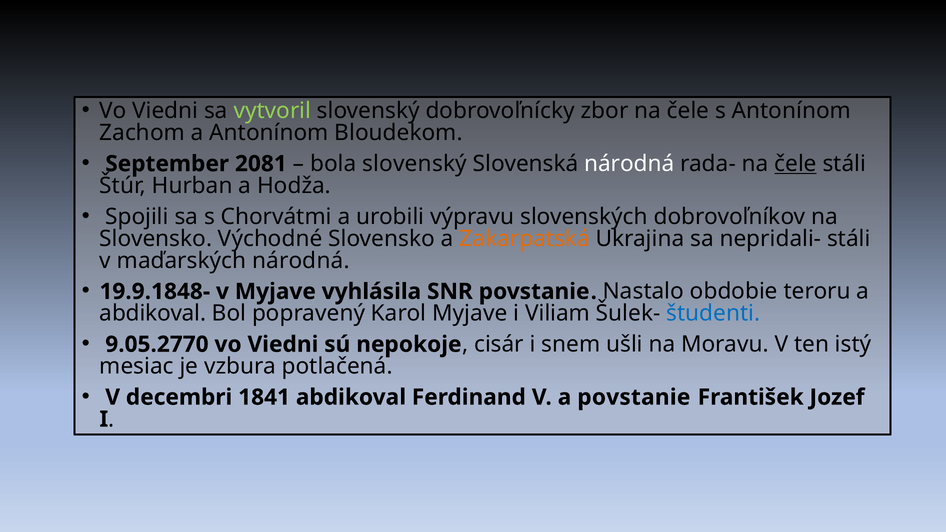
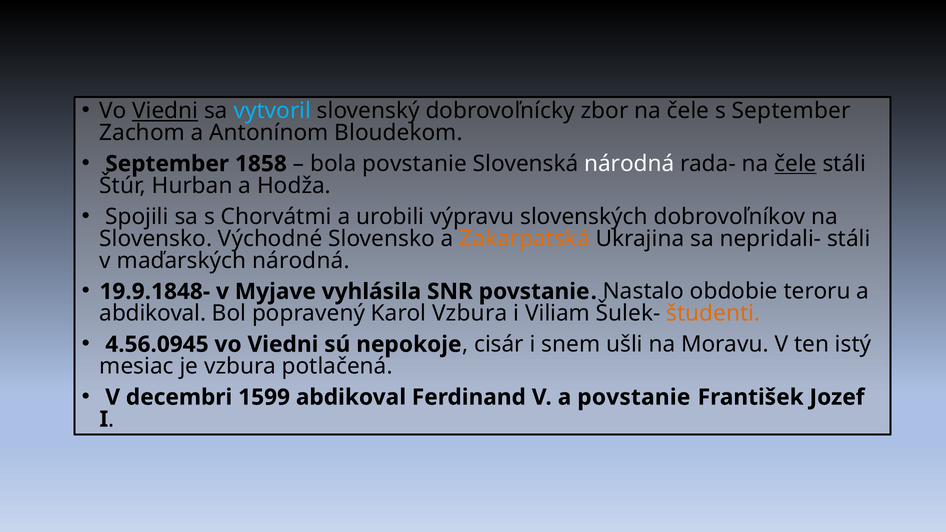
Viedni at (165, 111) underline: none -> present
vytvoril colour: light green -> light blue
s Antonínom: Antonínom -> September
2081: 2081 -> 1858
bola slovenský: slovenský -> povstanie
Karol Myjave: Myjave -> Vzbura
študenti colour: blue -> orange
9.05.2770: 9.05.2770 -> 4.56.0945
1841: 1841 -> 1599
